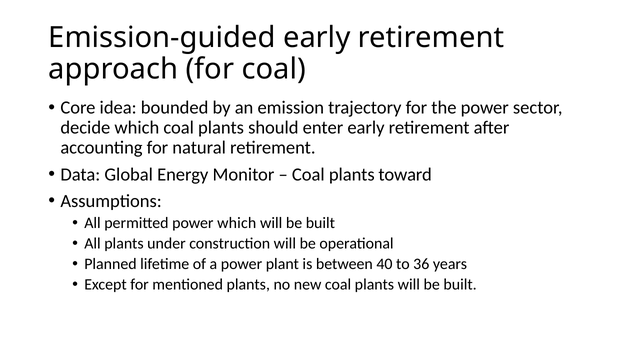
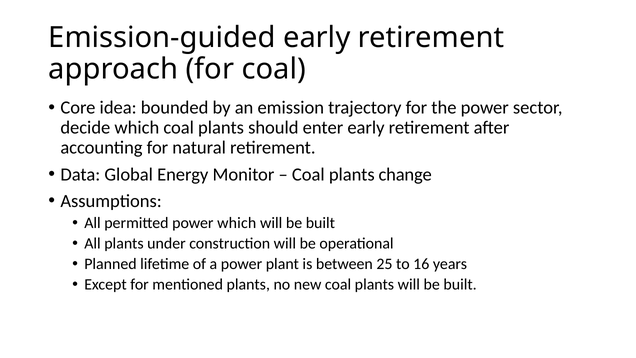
toward: toward -> change
40: 40 -> 25
36: 36 -> 16
